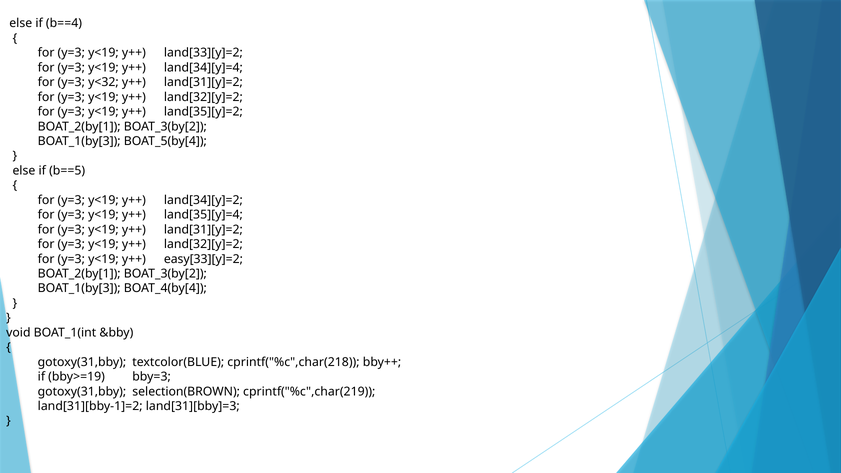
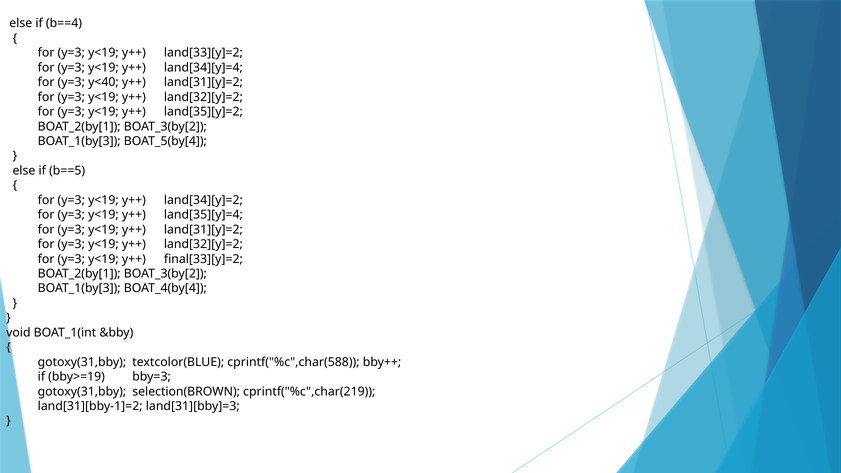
y<32: y<32 -> y<40
easy[33][y]=2: easy[33][y]=2 -> final[33][y]=2
cprintf("%c",char(218: cprintf("%c",char(218 -> cprintf("%c",char(588
